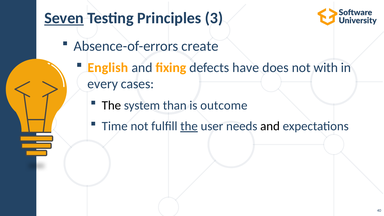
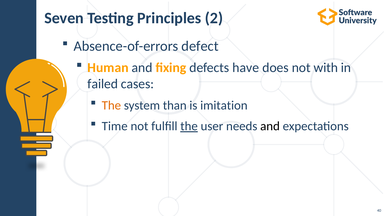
Seven underline: present -> none
3: 3 -> 2
create: create -> defect
English: English -> Human
every: every -> failed
The at (111, 105) colour: black -> orange
outcome: outcome -> imitation
